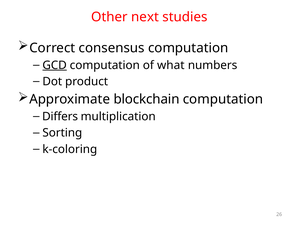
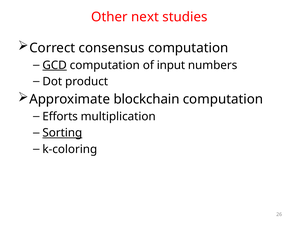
what: what -> input
Differs: Differs -> Efforts
Sorting underline: none -> present
